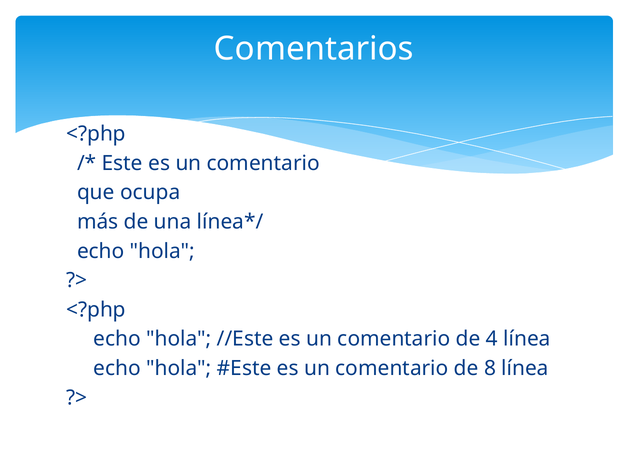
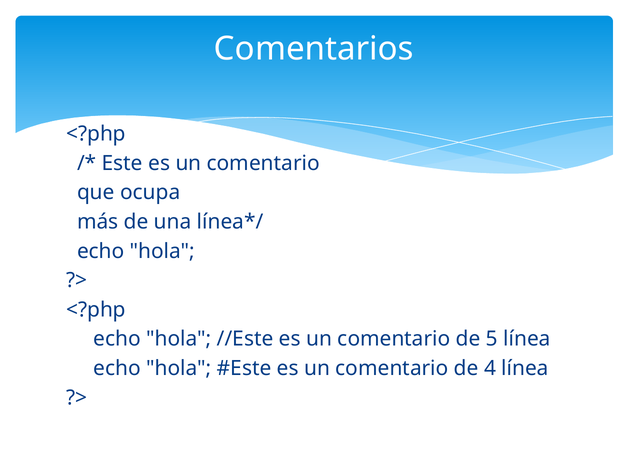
4: 4 -> 5
8: 8 -> 4
